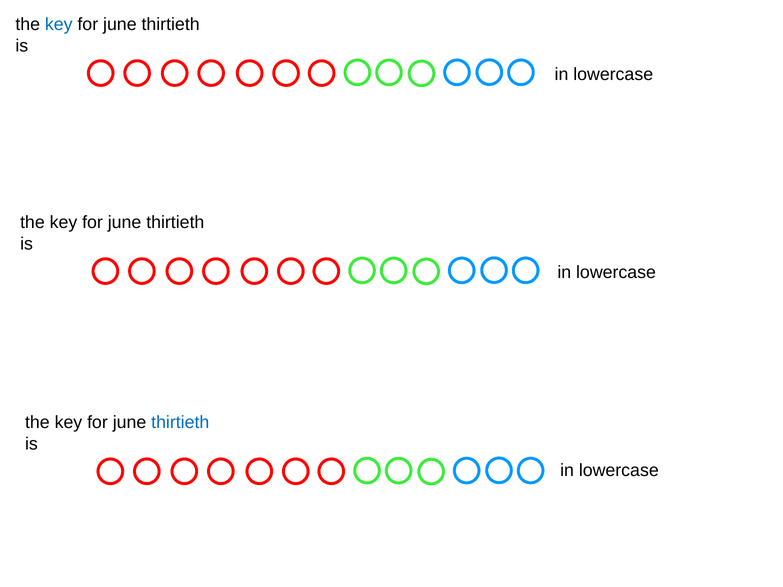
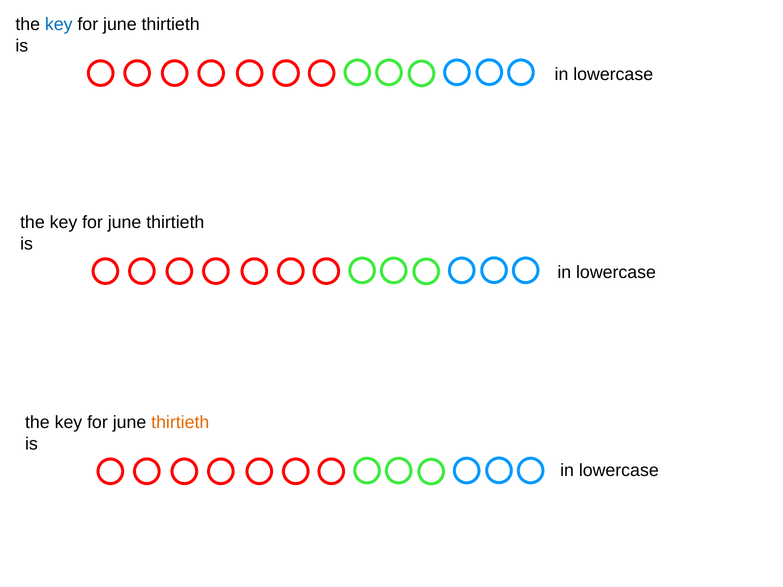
thirtieth at (180, 423) colour: blue -> orange
